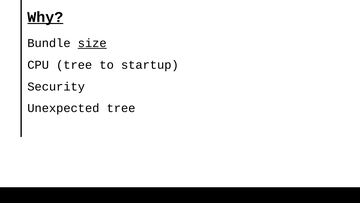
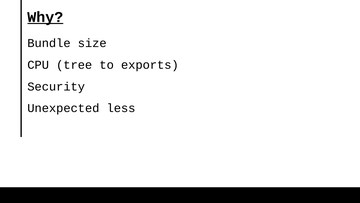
size underline: present -> none
startup: startup -> exports
Unexpected tree: tree -> less
